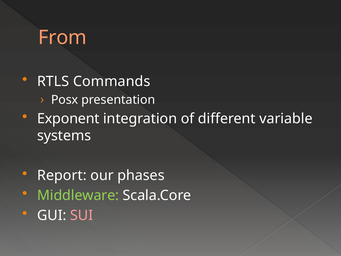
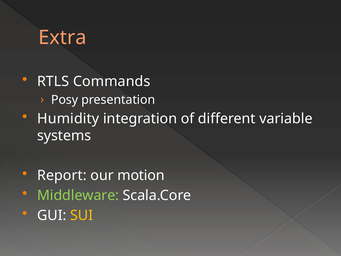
From: From -> Extra
Posx: Posx -> Posy
Exponent: Exponent -> Humidity
phases: phases -> motion
SUI colour: pink -> yellow
